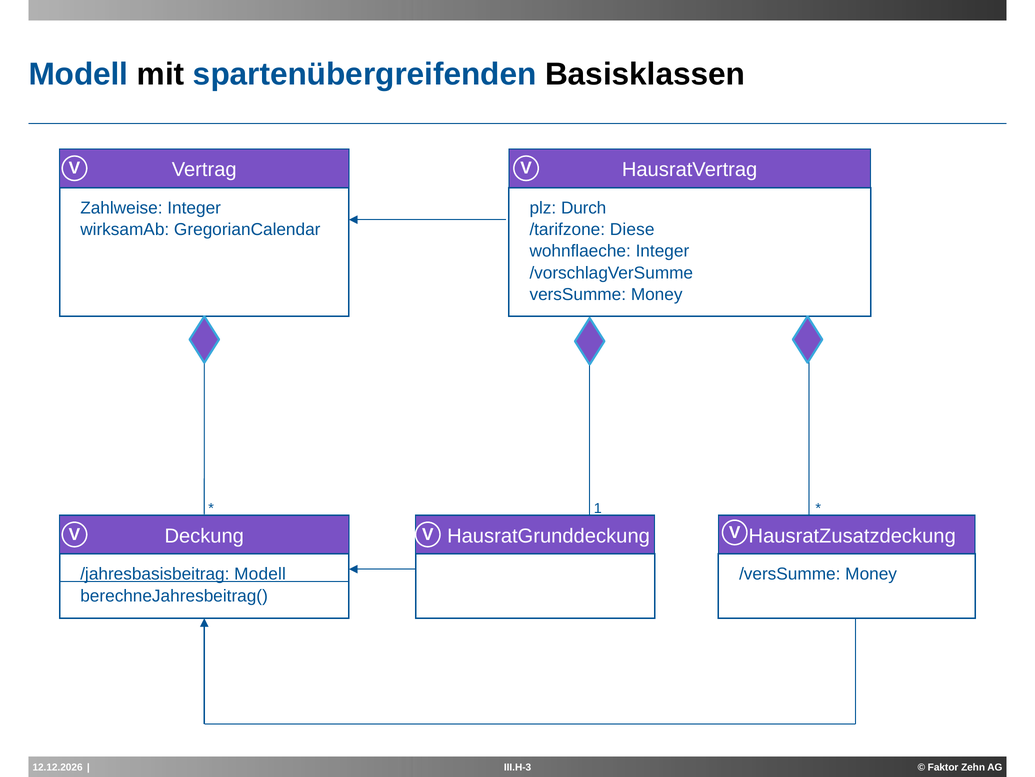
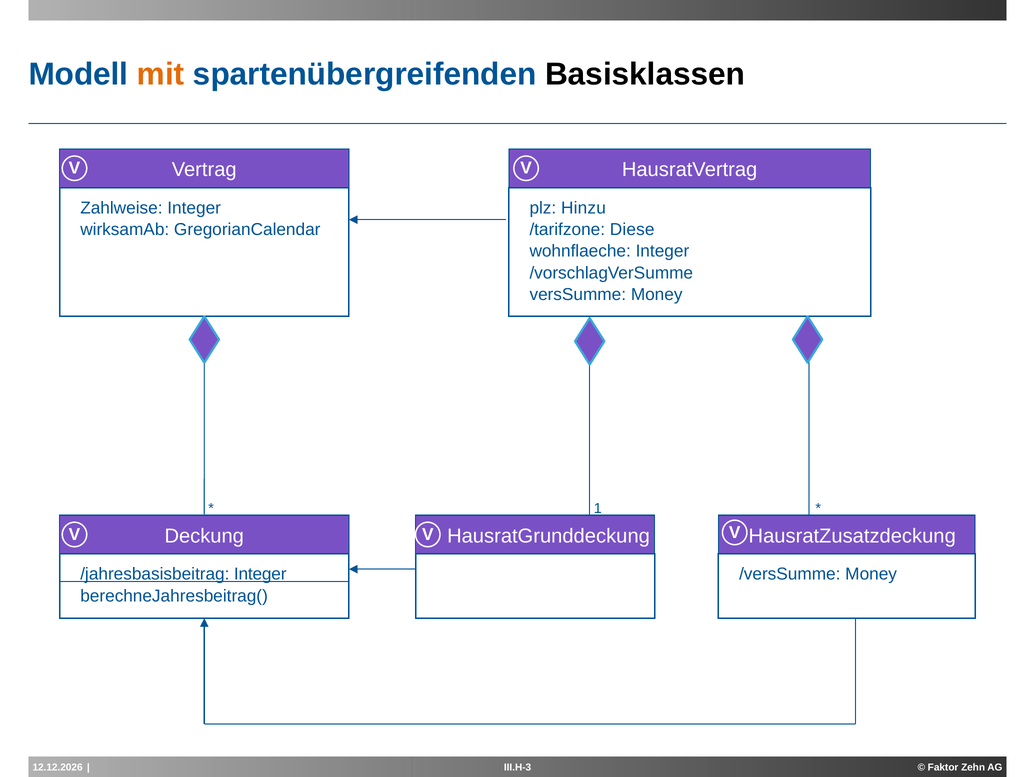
mit colour: black -> orange
Durch: Durch -> Hinzu
/jahresbasisbeitrag Modell: Modell -> Integer
